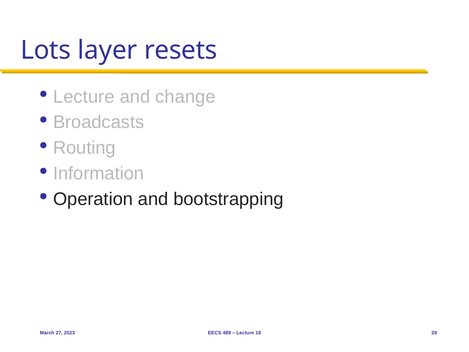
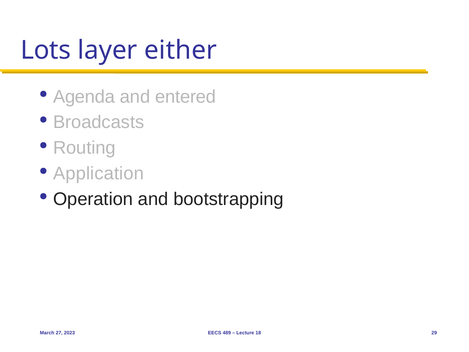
resets: resets -> either
Lecture at (84, 97): Lecture -> Agenda
change: change -> entered
Information: Information -> Application
